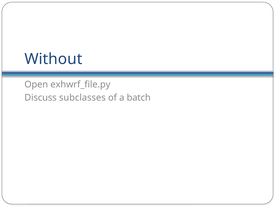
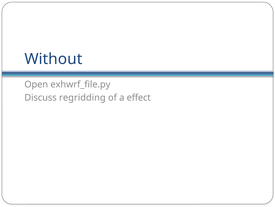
subclasses: subclasses -> regridding
batch: batch -> effect
